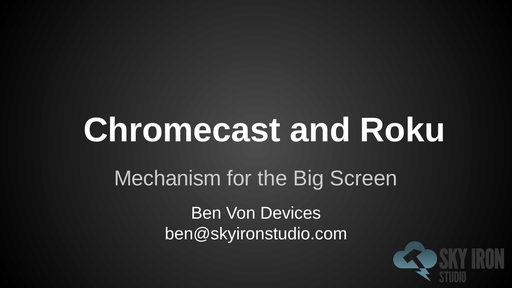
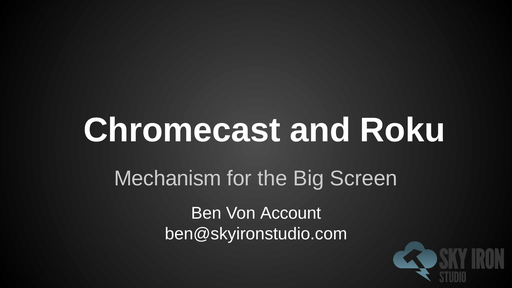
Devices: Devices -> Account
